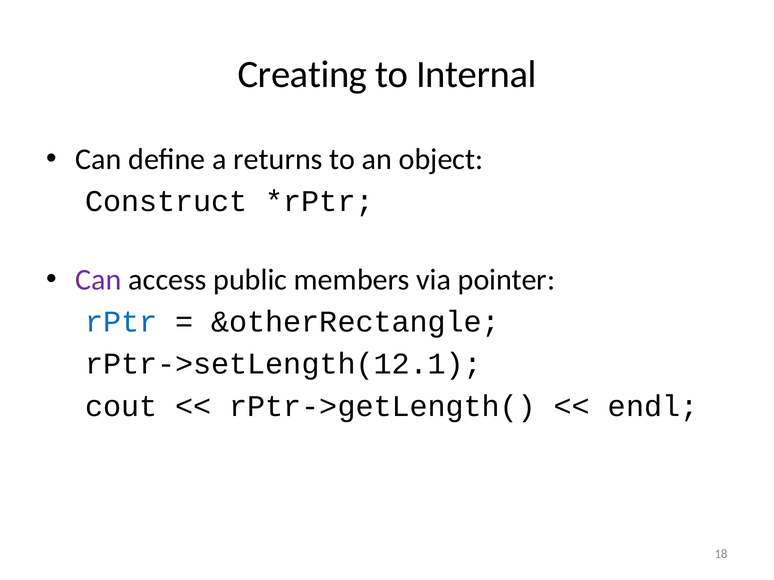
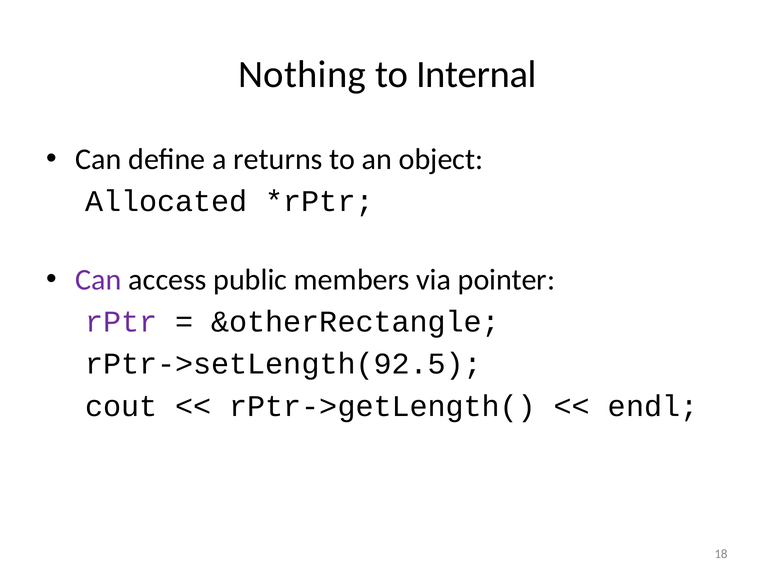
Creating: Creating -> Nothing
Construct: Construct -> Allocated
rPtr colour: blue -> purple
rPtr->setLength(12.1: rPtr->setLength(12.1 -> rPtr->setLength(92.5
